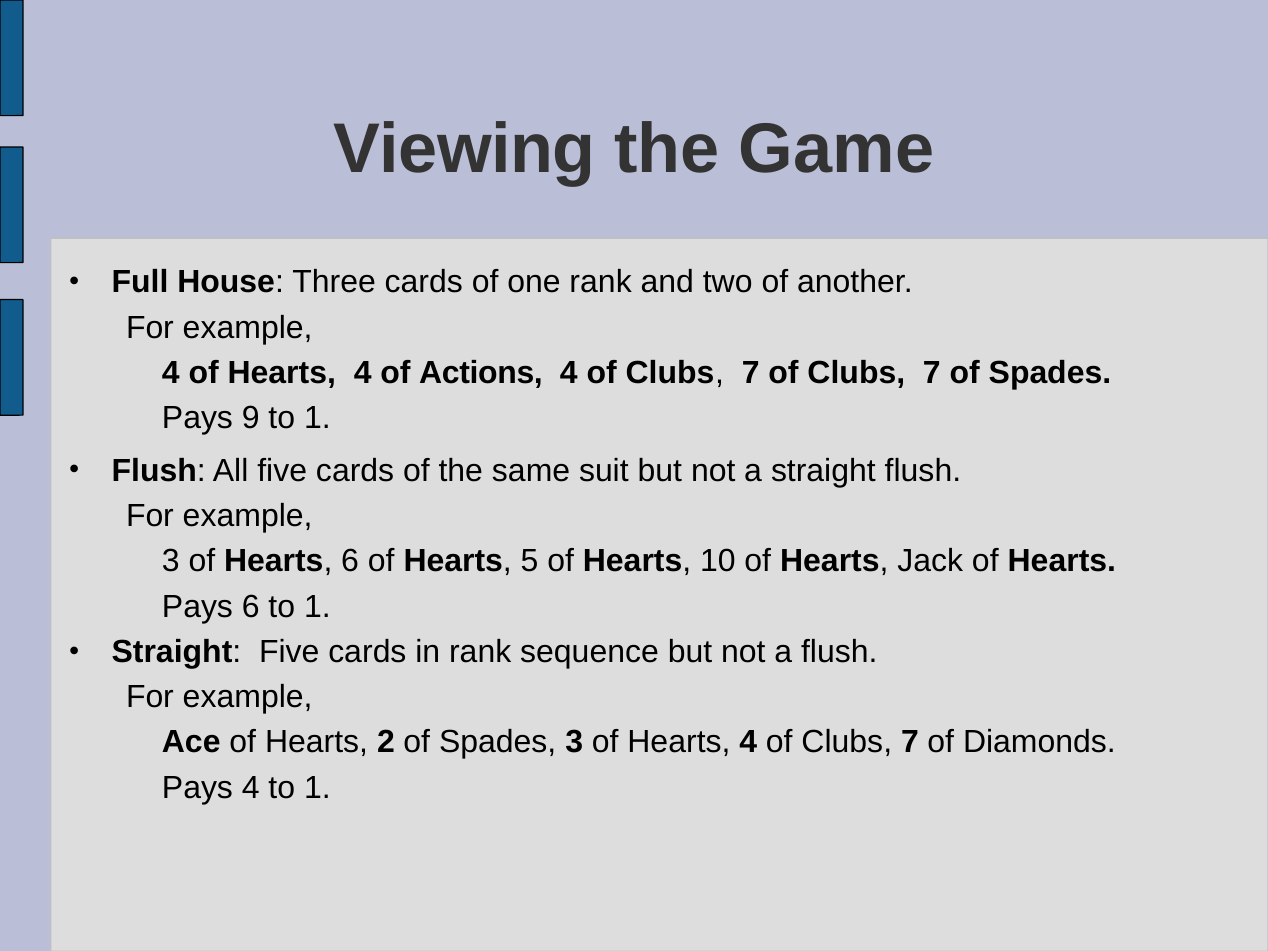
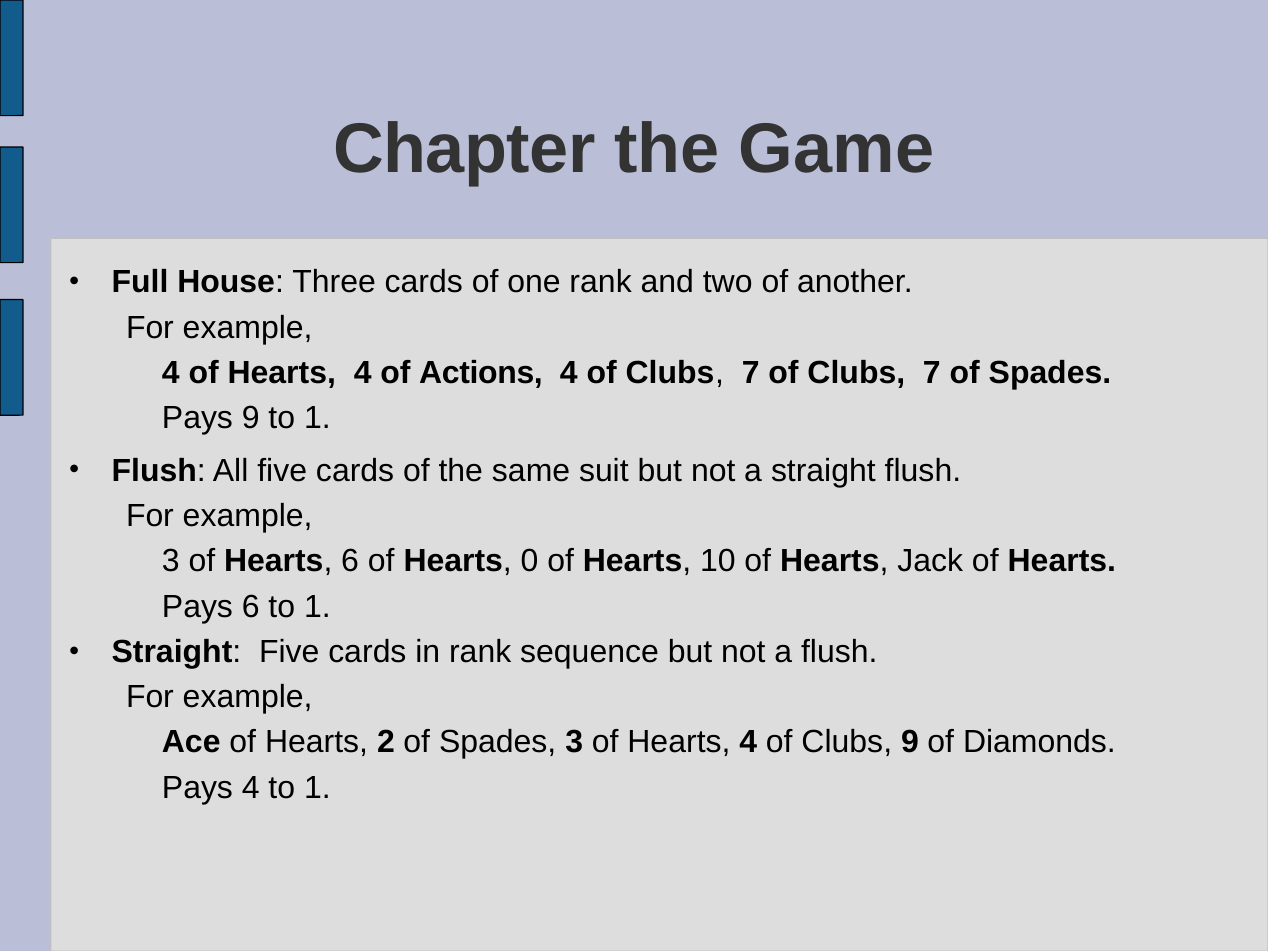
Viewing: Viewing -> Chapter
5: 5 -> 0
7 at (910, 742): 7 -> 9
